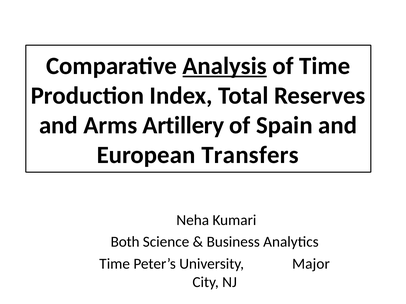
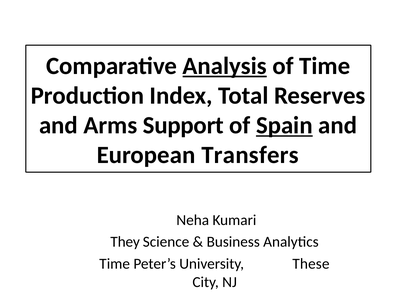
Artillery: Artillery -> Support
Spain underline: none -> present
Both: Both -> They
Major: Major -> These
